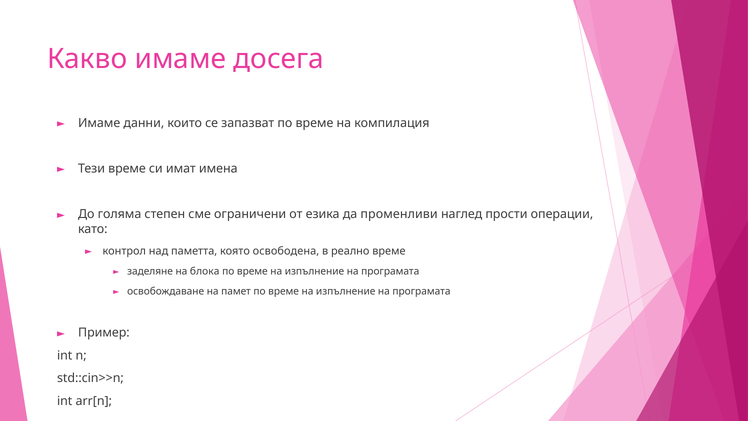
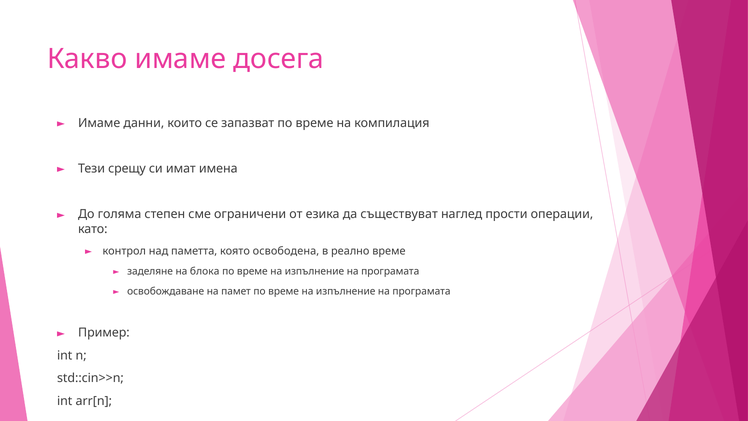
Тези време: време -> срещу
променливи: променливи -> съществуват
